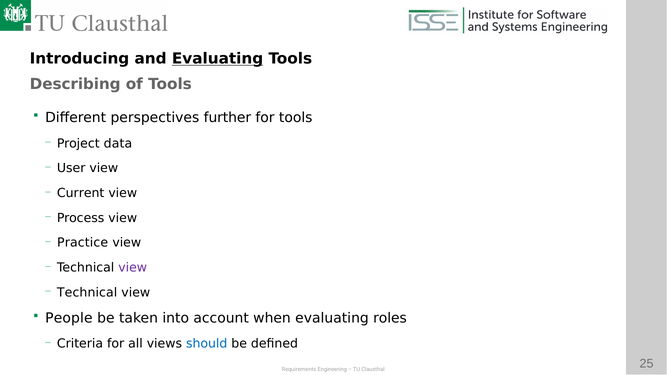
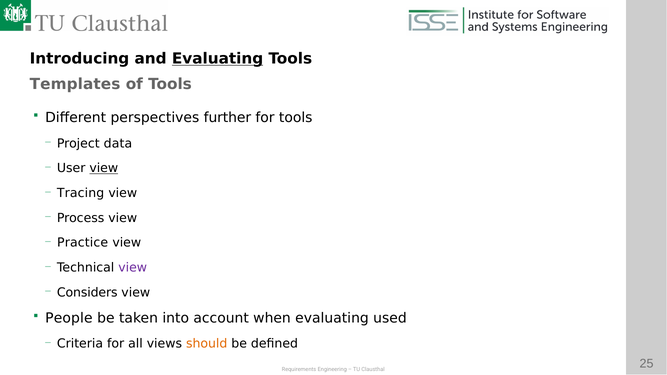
Describing: Describing -> Templates
view at (104, 168) underline: none -> present
Current: Current -> Tracing
Technical at (87, 293): Technical -> Considers
roles: roles -> used
should colour: blue -> orange
